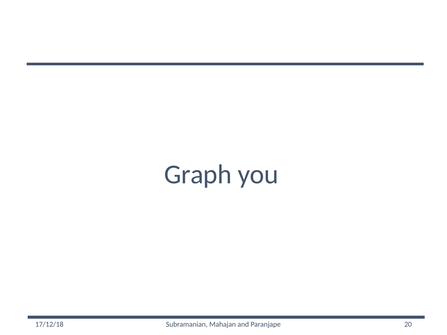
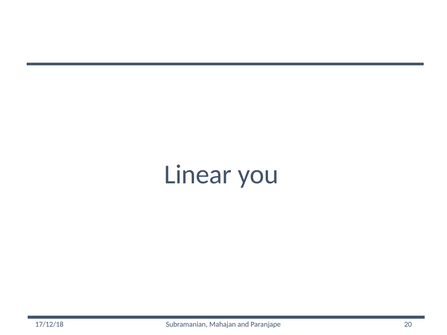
Graph: Graph -> Linear
